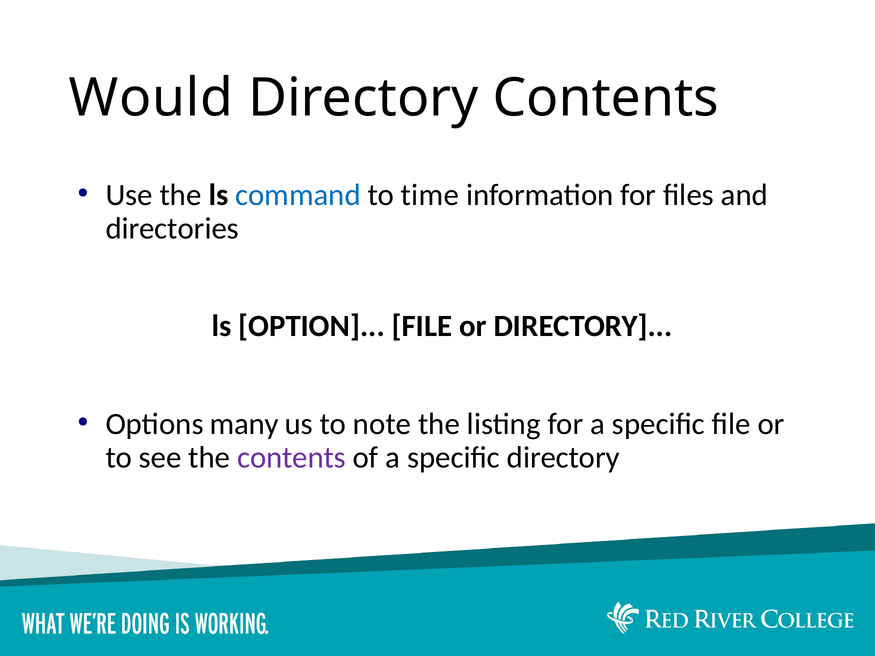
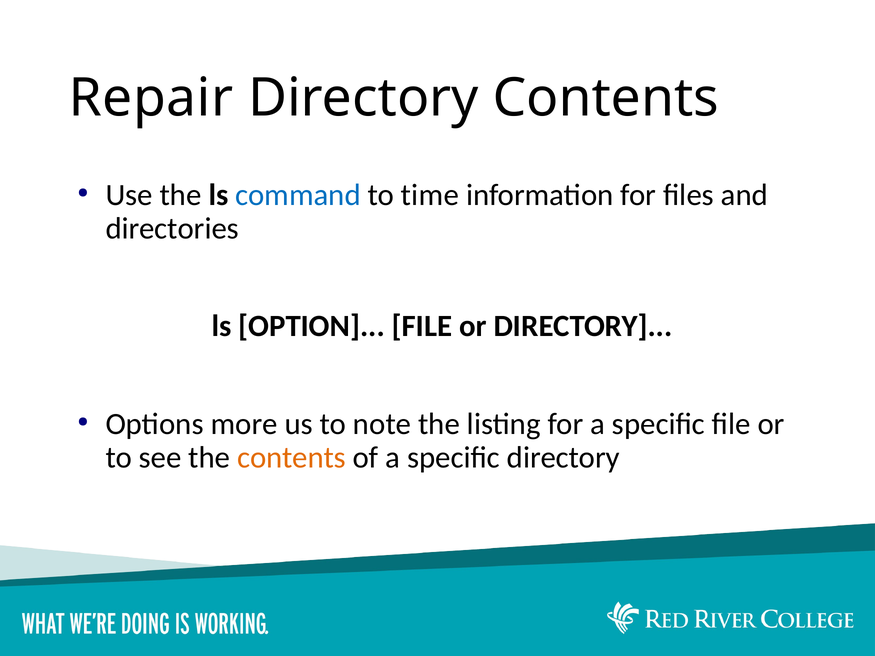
Would: Would -> Repair
many: many -> more
contents at (292, 458) colour: purple -> orange
